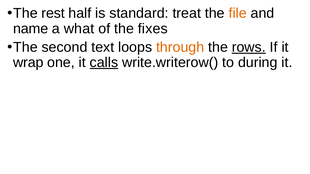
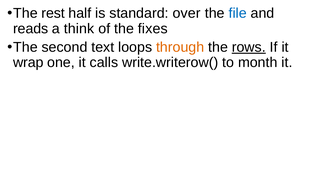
treat: treat -> over
file colour: orange -> blue
name: name -> reads
what: what -> think
calls underline: present -> none
during: during -> month
